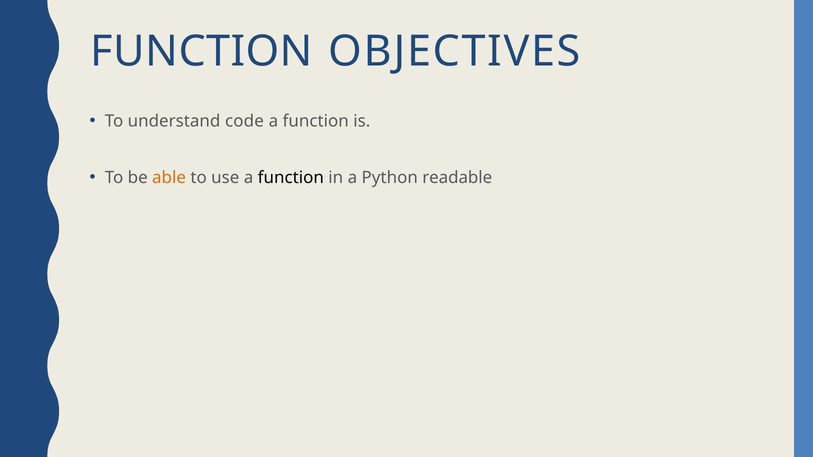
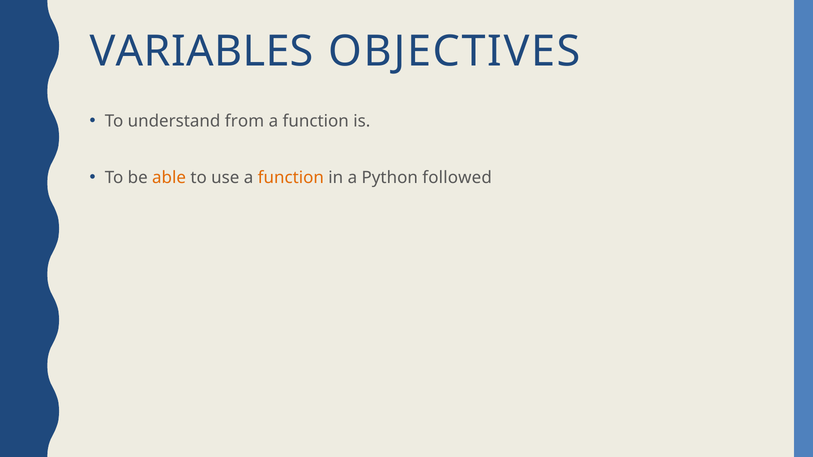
FUNCTION at (202, 52): FUNCTION -> VARIABLES
code: code -> from
function at (291, 178) colour: black -> orange
readable: readable -> followed
